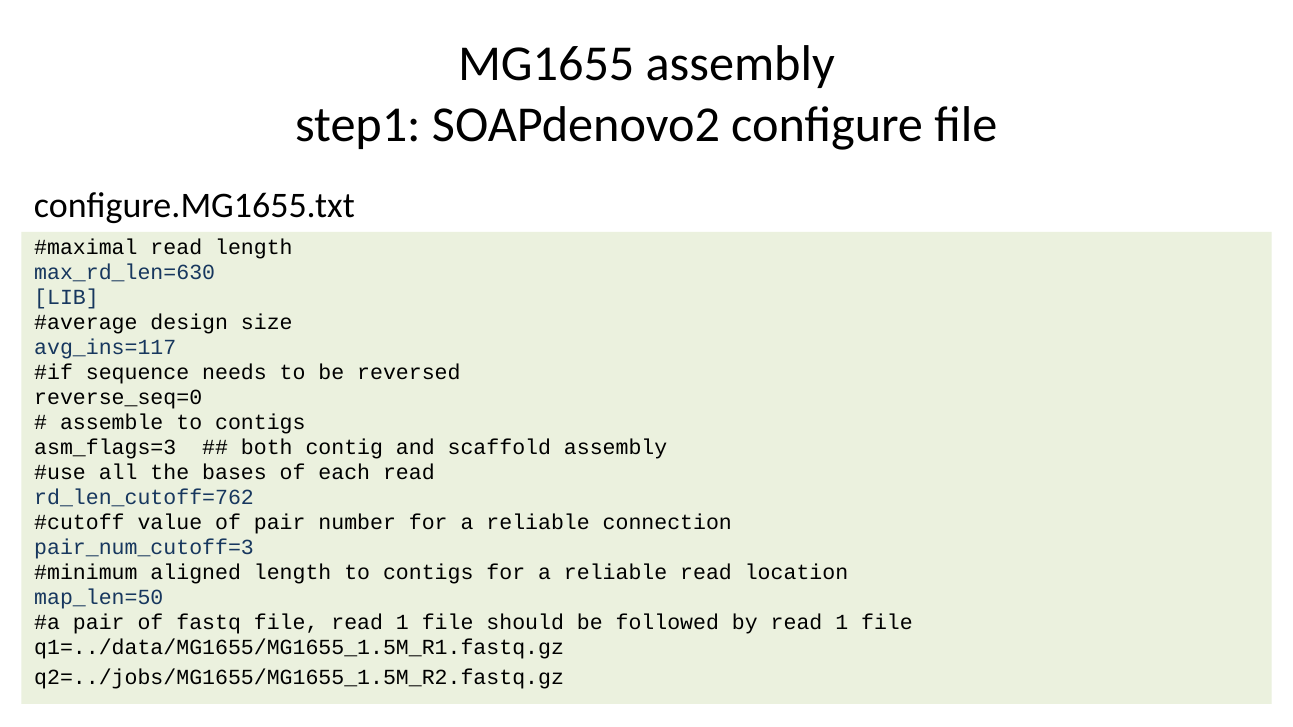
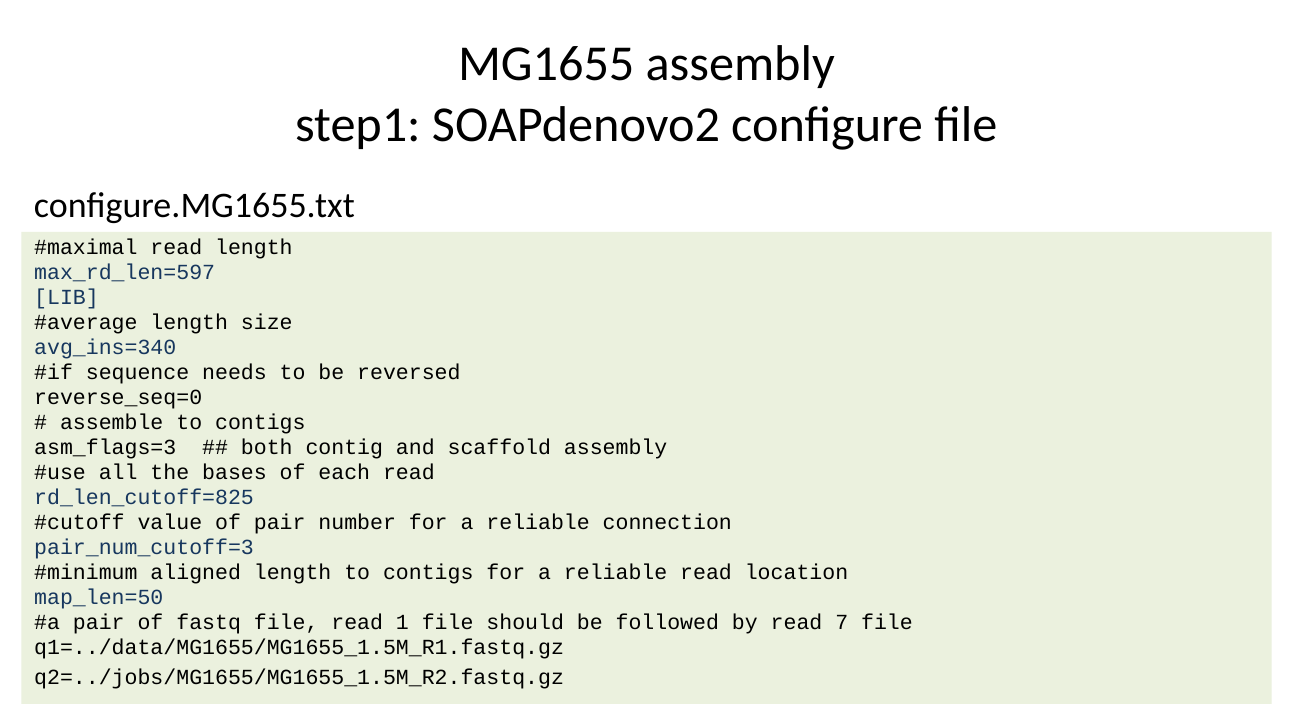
max_rd_len=630: max_rd_len=630 -> max_rd_len=597
design at (189, 323): design -> length
avg_ins=117: avg_ins=117 -> avg_ins=340
rd_len_cutoff=762: rd_len_cutoff=762 -> rd_len_cutoff=825
by read 1: 1 -> 7
